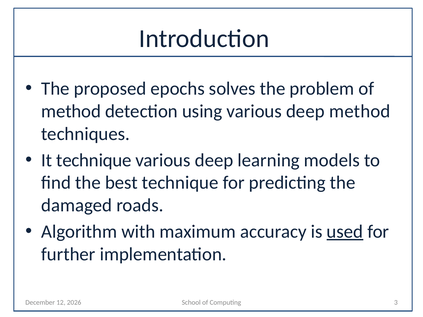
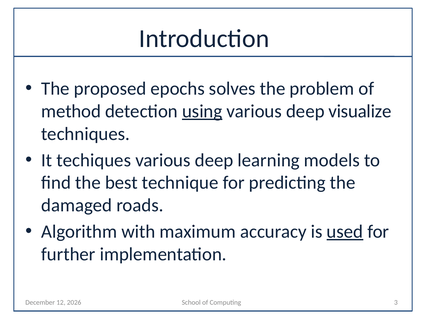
using underline: none -> present
deep method: method -> visualize
It technique: technique -> techiques
